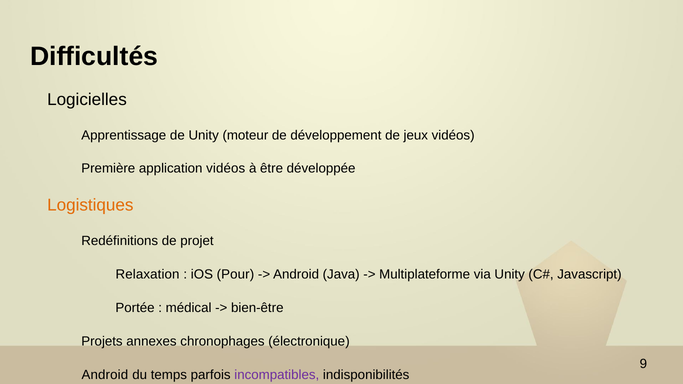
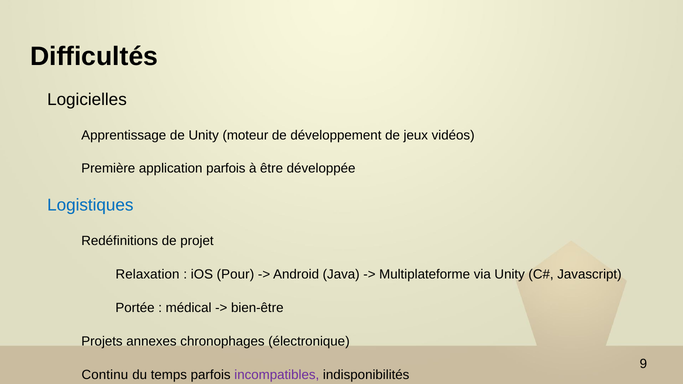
application vidéos: vidéos -> parfois
Logistiques colour: orange -> blue
Android at (105, 375): Android -> Continu
